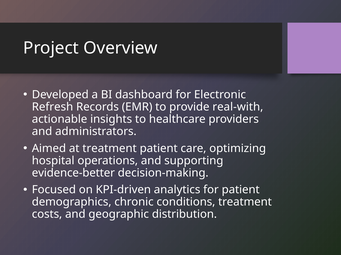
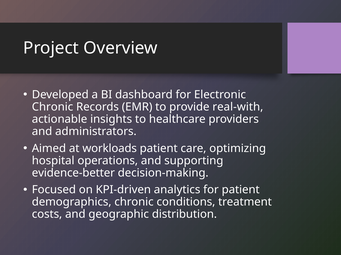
Refresh at (53, 107): Refresh -> Chronic
at treatment: treatment -> workloads
